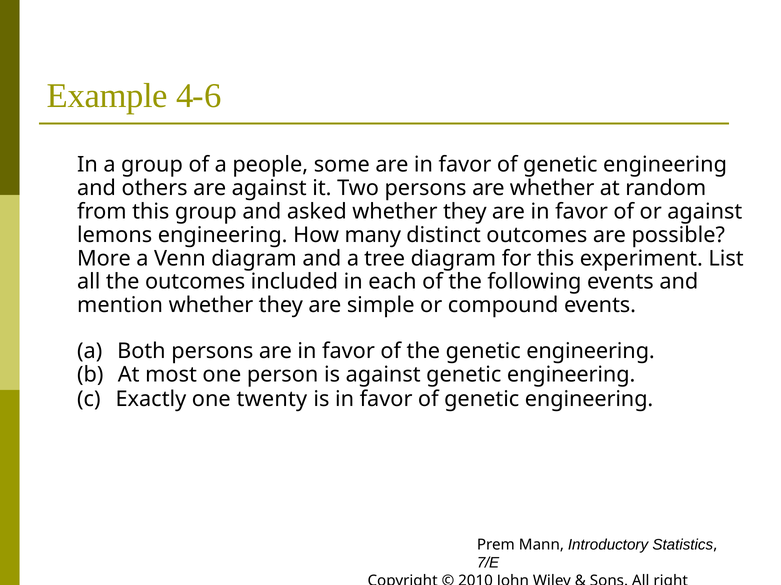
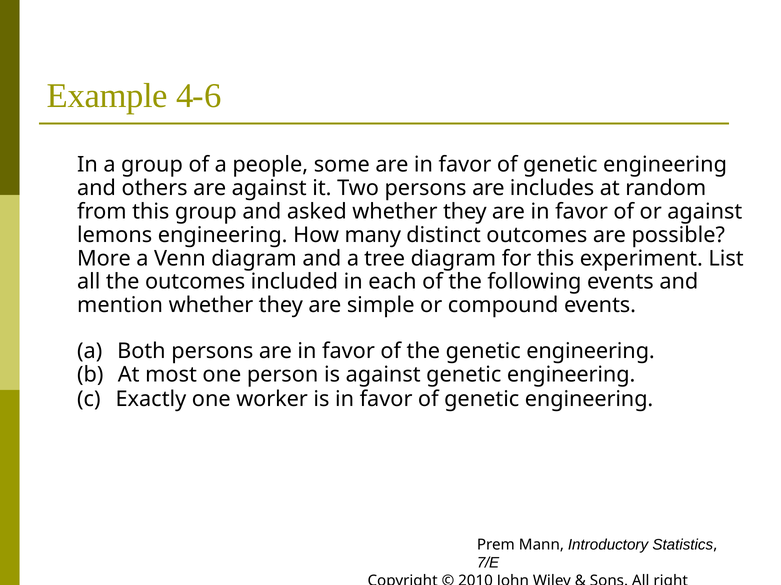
are whether: whether -> includes
twenty: twenty -> worker
